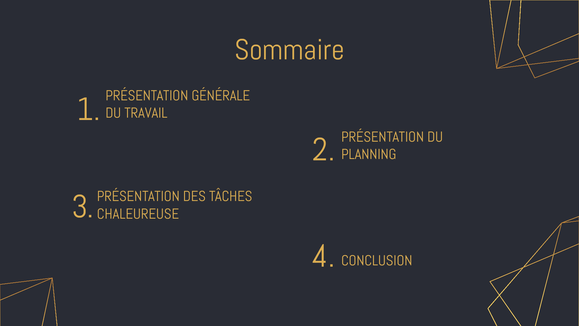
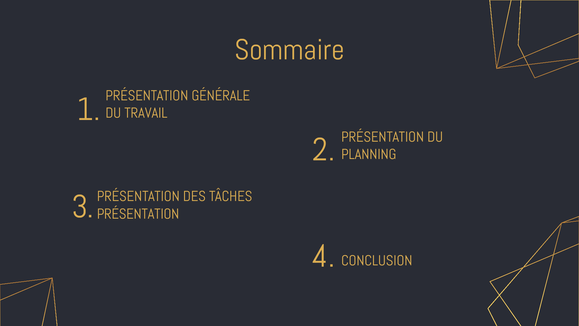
CHALEUREUSE at (138, 214): CHALEUREUSE -> PRÉSENTATION
